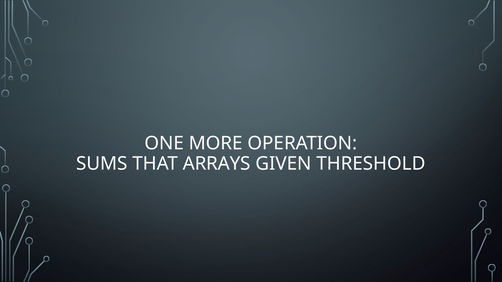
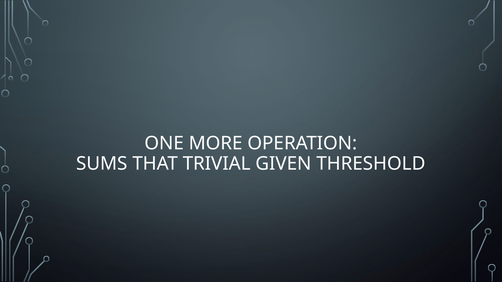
ARRAYS: ARRAYS -> TRIVIAL
